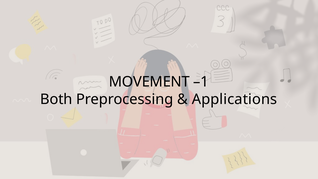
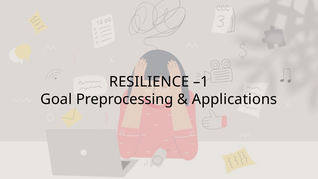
MOVEMENT: MOVEMENT -> RESILIENCE
Both: Both -> Goal
